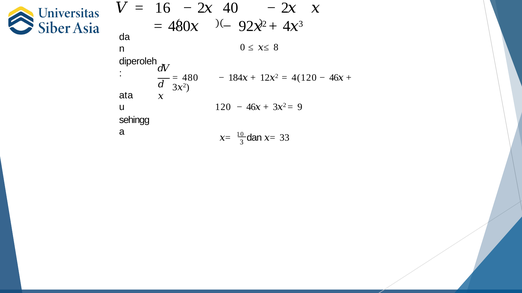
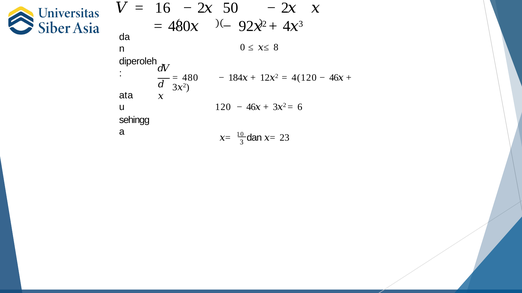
40: 40 -> 50
9: 9 -> 6
33: 33 -> 23
